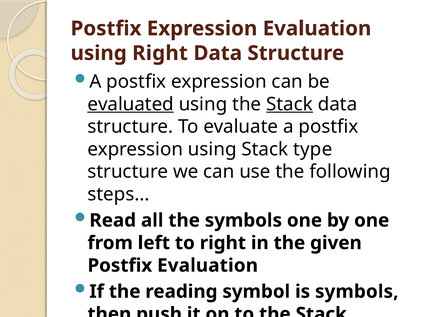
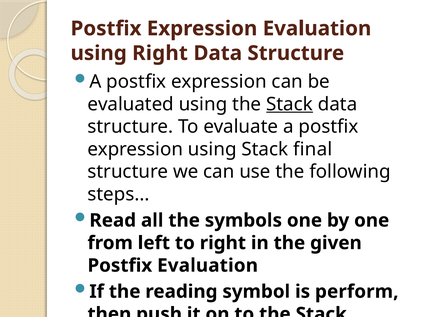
evaluated underline: present -> none
type: type -> final
is symbols: symbols -> perform
